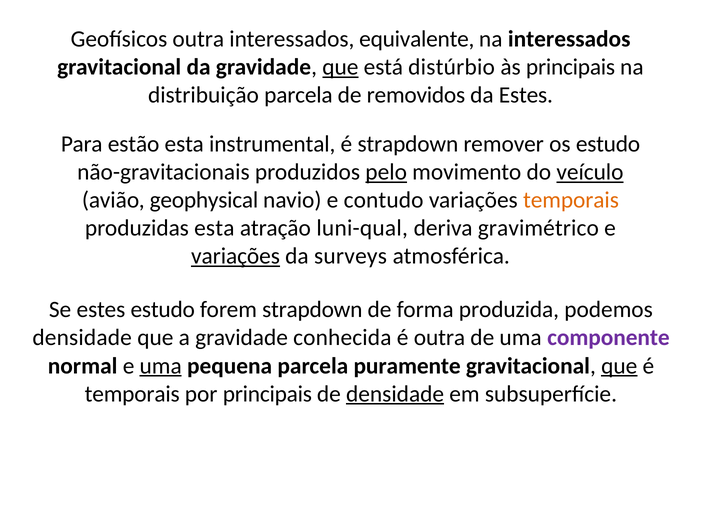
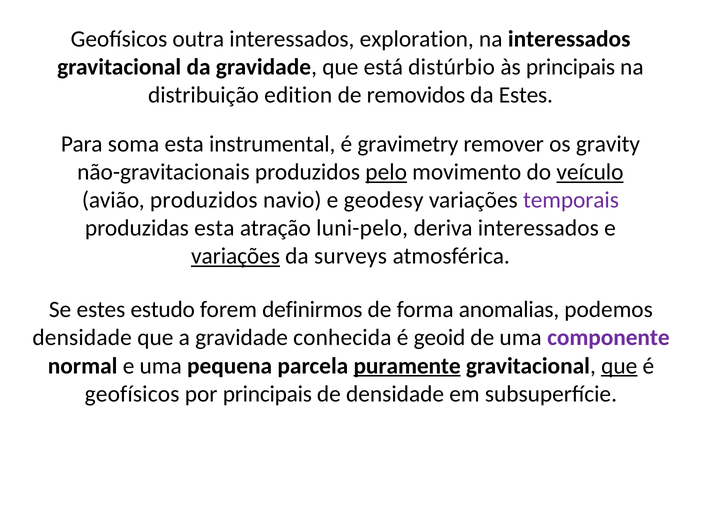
equivalente: equivalente -> exploration
que at (340, 67) underline: present -> none
distribuição parcela: parcela -> edition
estão: estão -> soma
é strapdown: strapdown -> gravimetry
os estudo: estudo -> gravity
avião geophysical: geophysical -> produzidos
contudo: contudo -> geodesy
temporais at (571, 200) colour: orange -> purple
luni-qual: luni-qual -> luni-pelo
deriva gravimétrico: gravimétrico -> interessados
forem strapdown: strapdown -> definirmos
produzida: produzida -> anomalias
é outra: outra -> geoid
uma at (161, 366) underline: present -> none
puramente underline: none -> present
temporais at (132, 394): temporais -> geofísicos
densidade at (395, 394) underline: present -> none
